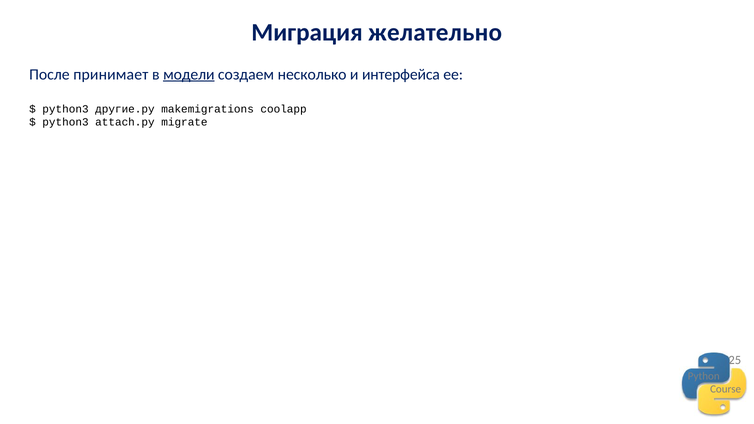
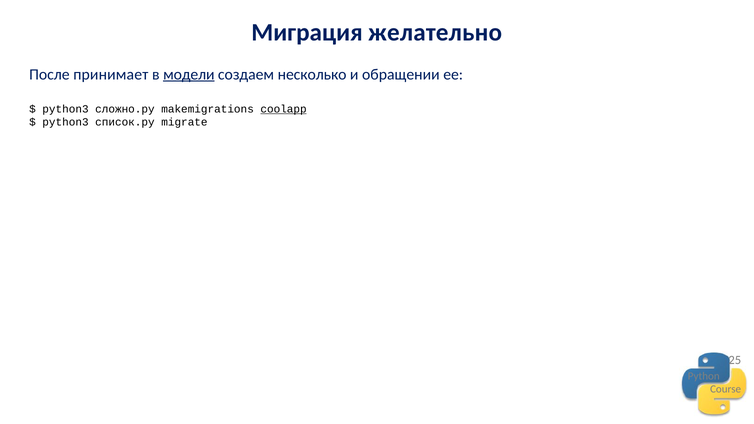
интерфейса: интерфейса -> обращении
другие.py: другие.py -> сложно.py
coolapp underline: none -> present
attach.py: attach.py -> список.py
